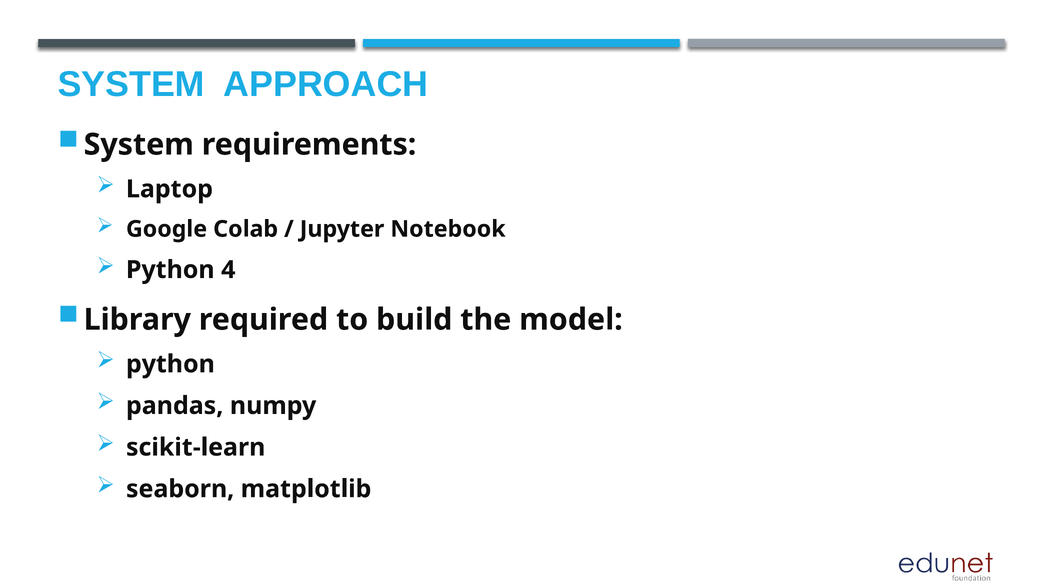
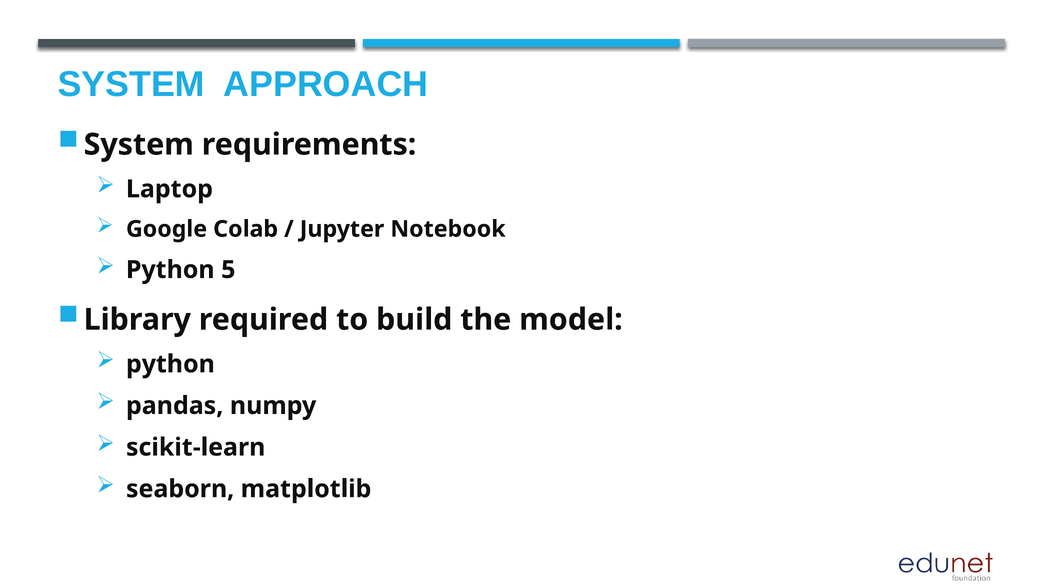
4: 4 -> 5
